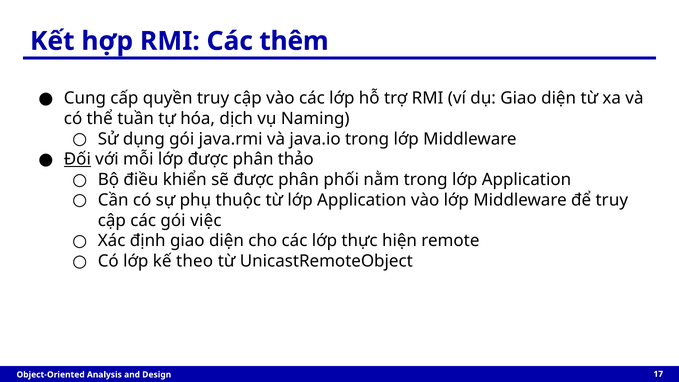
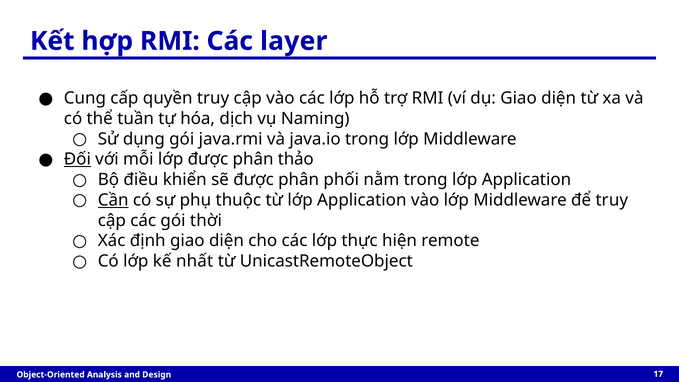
thêm: thêm -> layer
Cần underline: none -> present
việc: việc -> thời
theo: theo -> nhất
